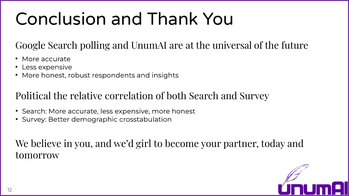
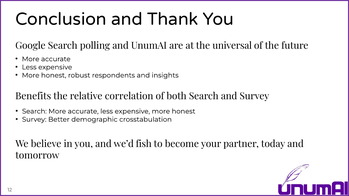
Political: Political -> Benefits
girl: girl -> fish
